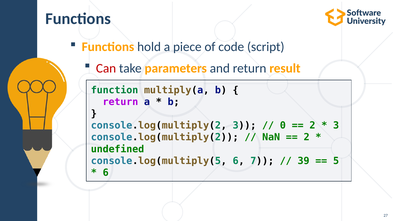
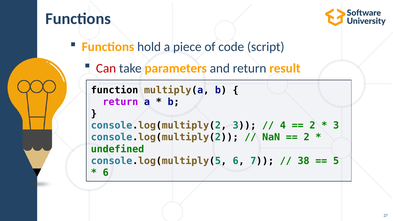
function colour: green -> black
0: 0 -> 4
39: 39 -> 38
